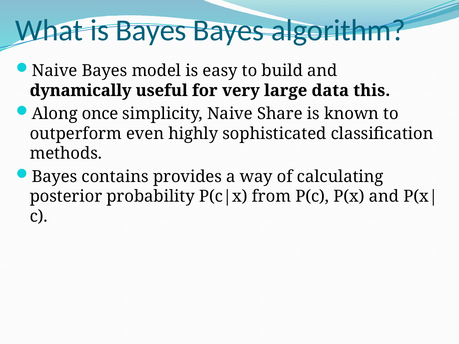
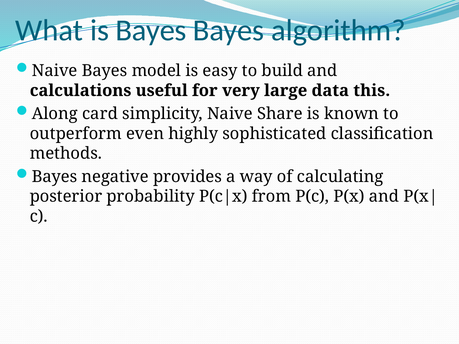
dynamically: dynamically -> calculations
once: once -> card
contains: contains -> negative
